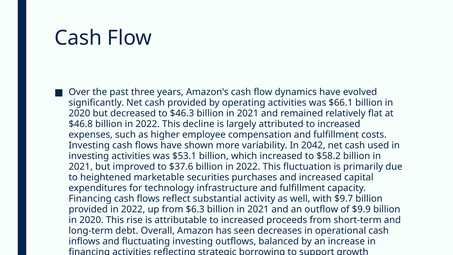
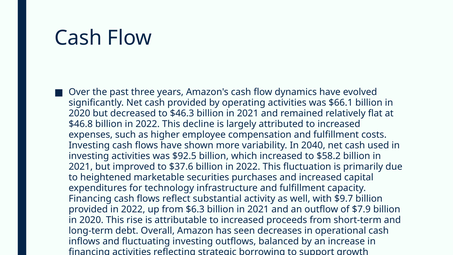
2042: 2042 -> 2040
$53.1: $53.1 -> $92.5
$9.9: $9.9 -> $7.9
